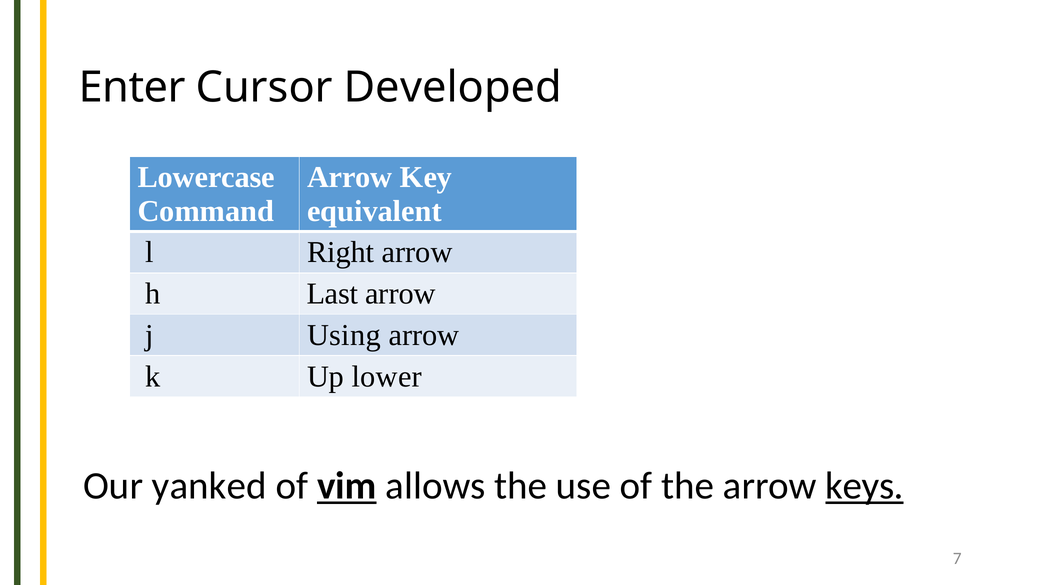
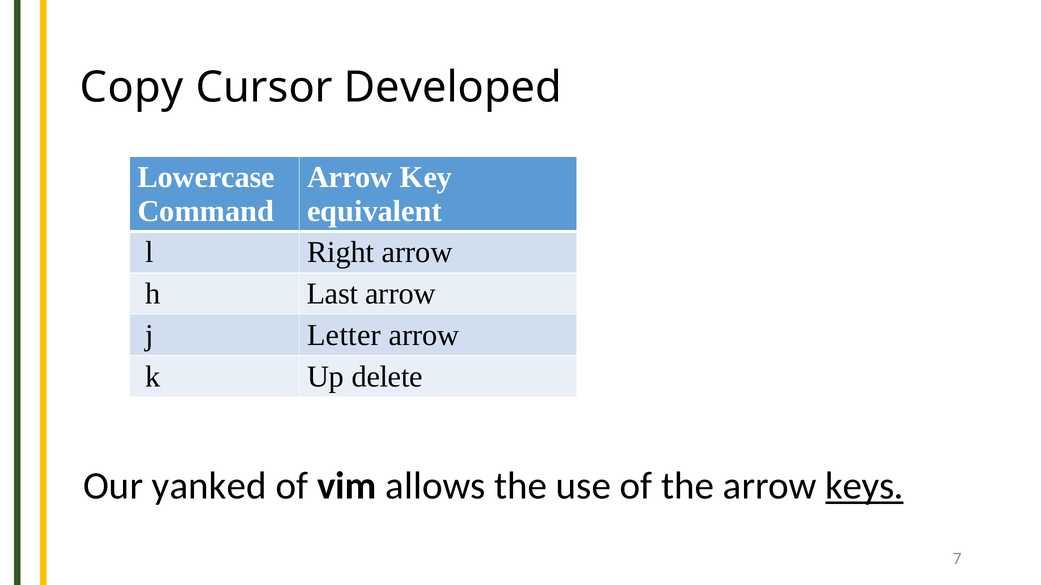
Enter: Enter -> Copy
Using: Using -> Letter
lower: lower -> delete
vim underline: present -> none
